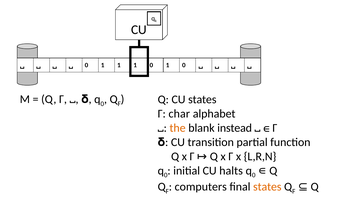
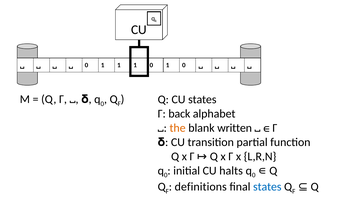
char: char -> back
instead: instead -> written
computers: computers -> definitions
states at (267, 187) colour: orange -> blue
